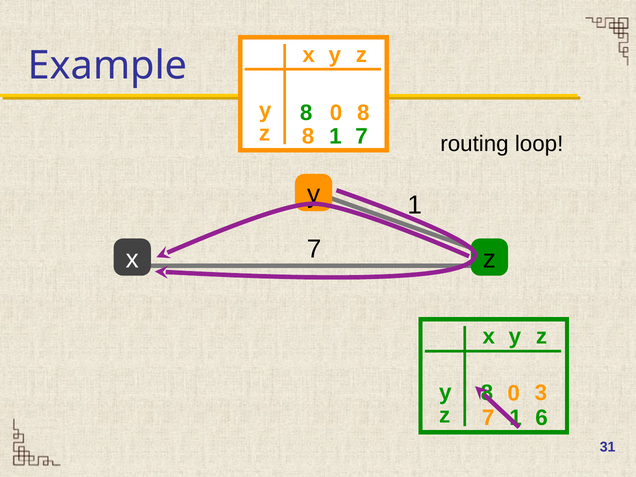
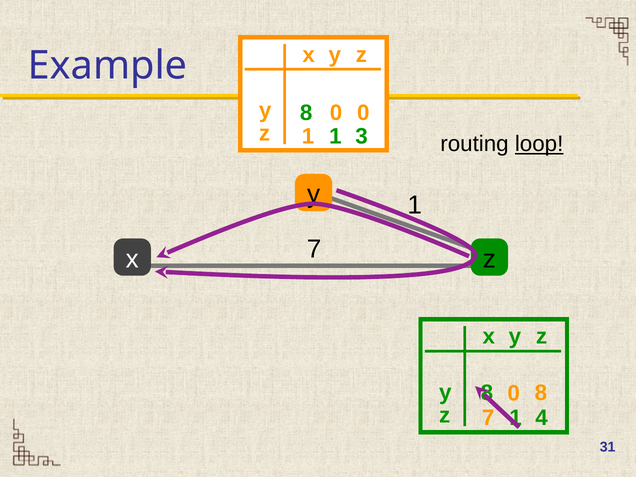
0 8: 8 -> 0
z 8: 8 -> 1
1 7: 7 -> 3
loop underline: none -> present
3 at (541, 393): 3 -> 8
6: 6 -> 4
